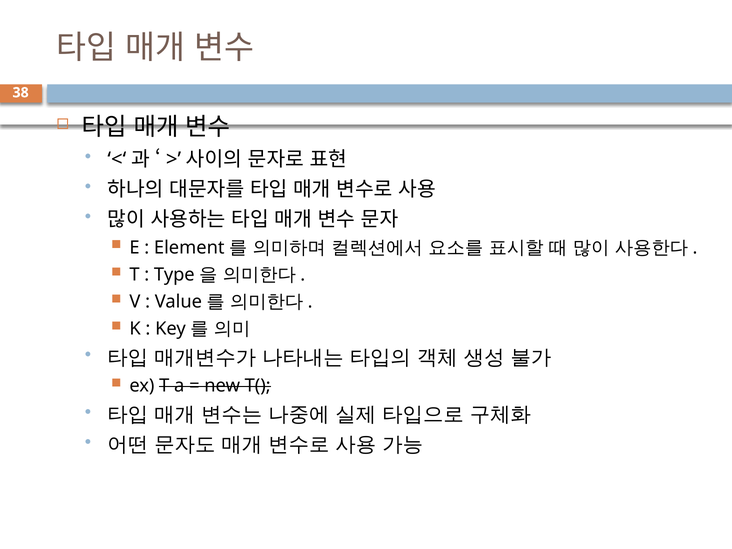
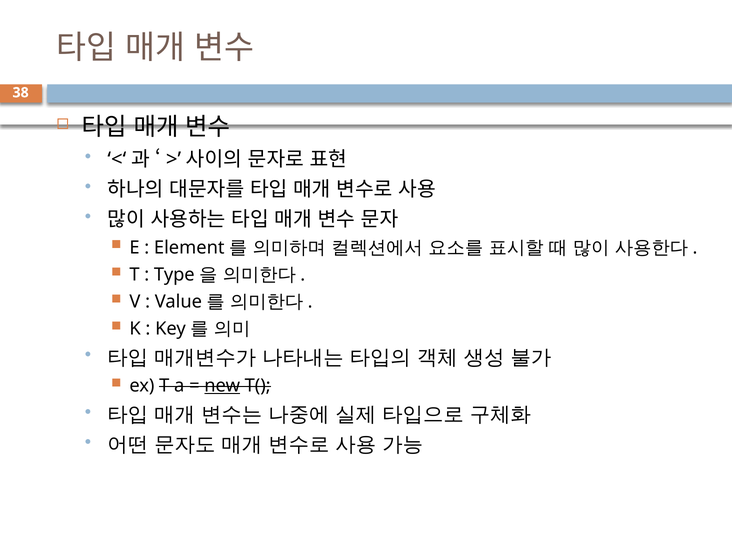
new underline: none -> present
